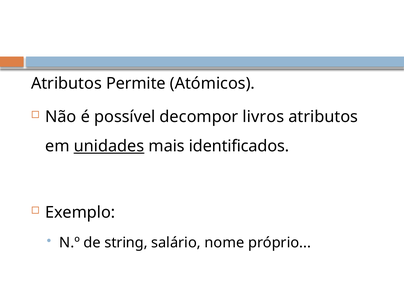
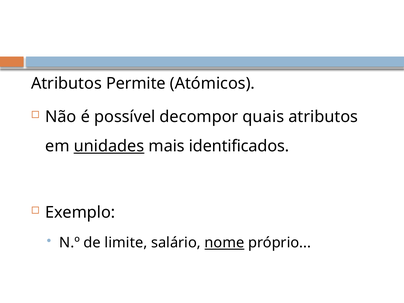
livros: livros -> quais
string: string -> limite
nome underline: none -> present
